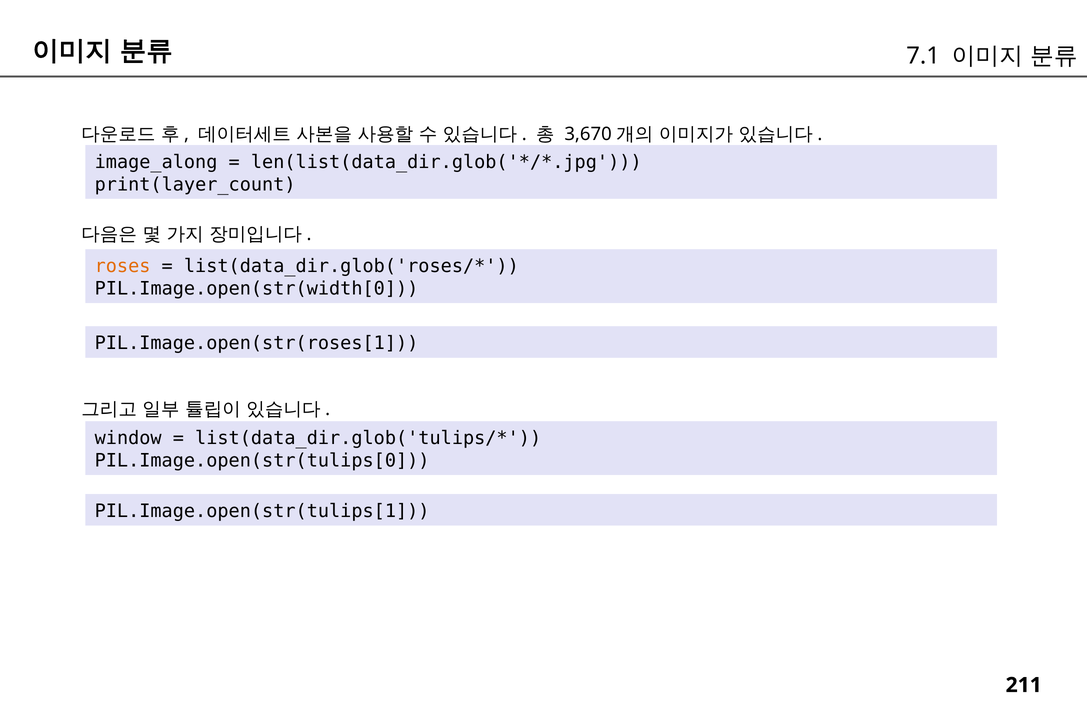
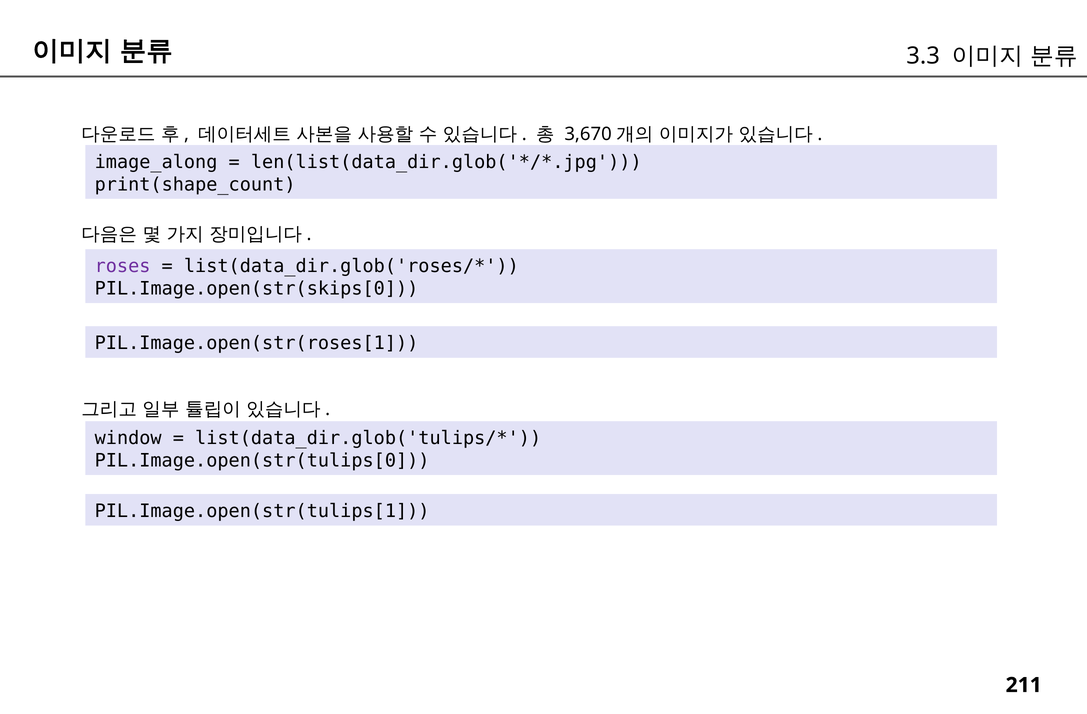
7.1: 7.1 -> 3.3
print(layer_count: print(layer_count -> print(shape_count
roses colour: orange -> purple
PIL.Image.open(str(width[0: PIL.Image.open(str(width[0 -> PIL.Image.open(str(skips[0
